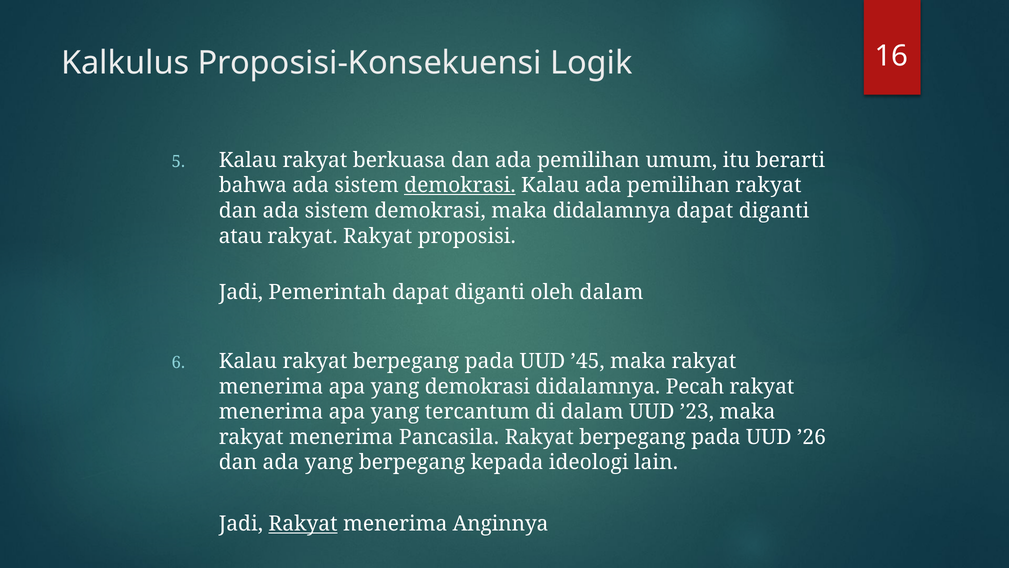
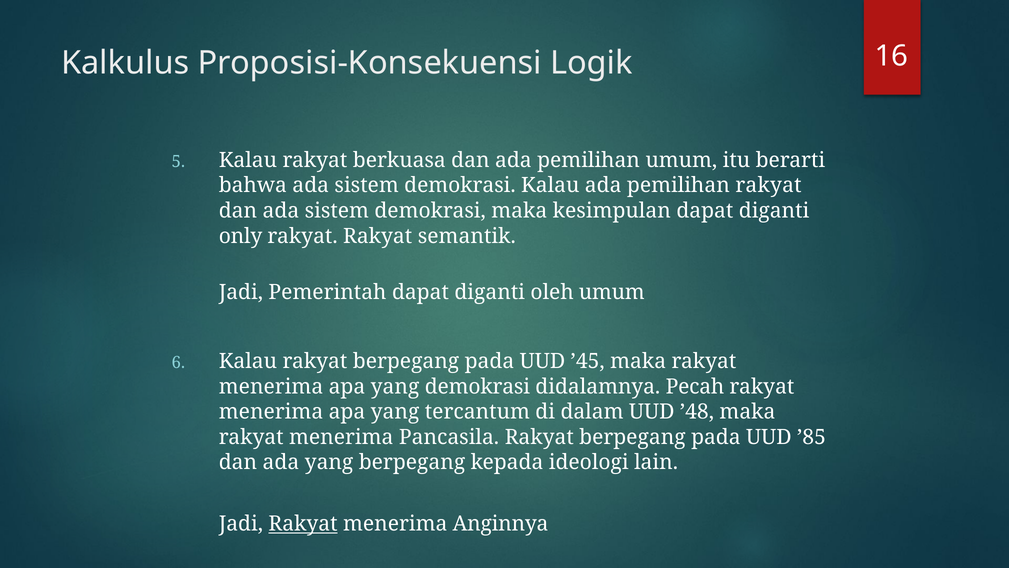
demokrasi at (460, 185) underline: present -> none
maka didalamnya: didalamnya -> kesimpulan
atau: atau -> only
proposisi: proposisi -> semantik
oleh dalam: dalam -> umum
’23: ’23 -> ’48
’26: ’26 -> ’85
